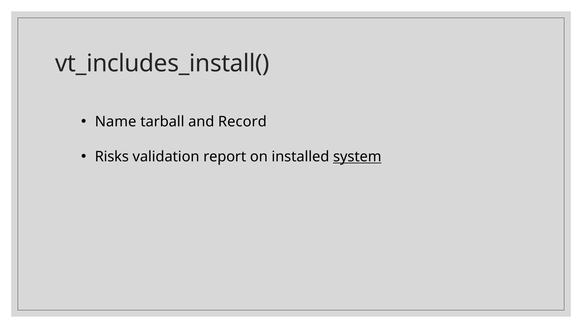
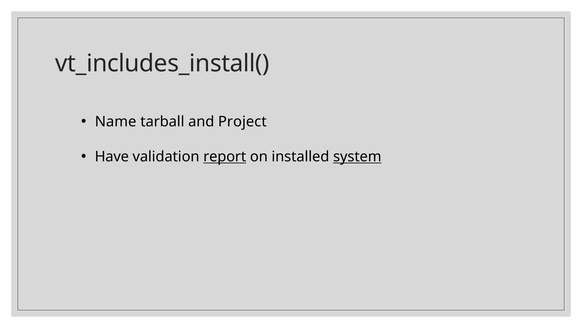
Record: Record -> Project
Risks: Risks -> Have
report underline: none -> present
